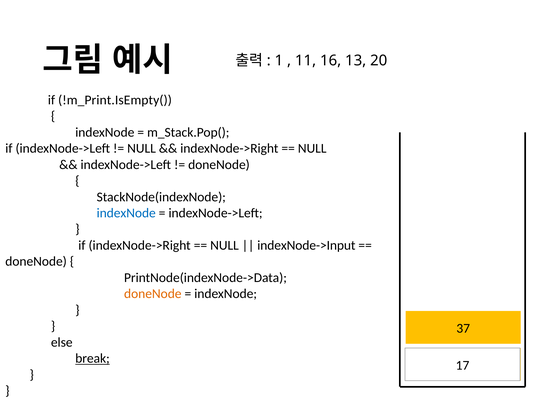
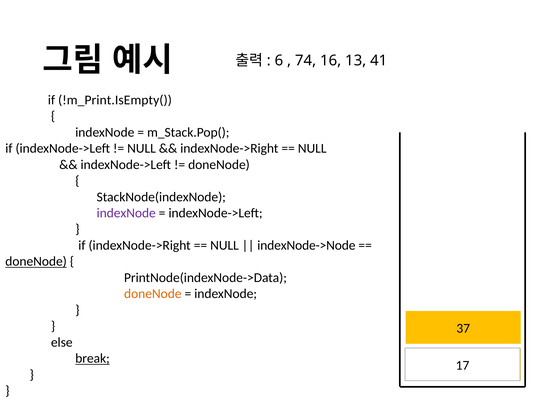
1: 1 -> 6
11: 11 -> 74
13 20: 20 -> 41
indexNode at (126, 213) colour: blue -> purple
indexNode->Input: indexNode->Input -> indexNode->Node
doneNode at (36, 262) underline: none -> present
